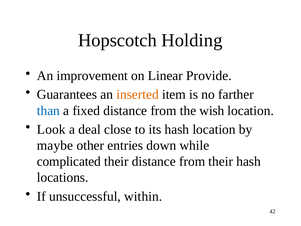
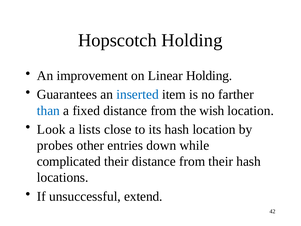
Linear Provide: Provide -> Holding
inserted colour: orange -> blue
deal: deal -> lists
maybe: maybe -> probes
within: within -> extend
